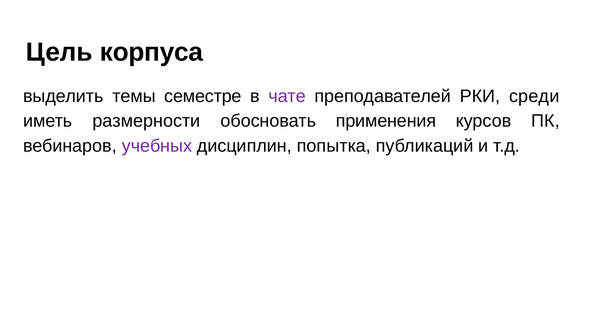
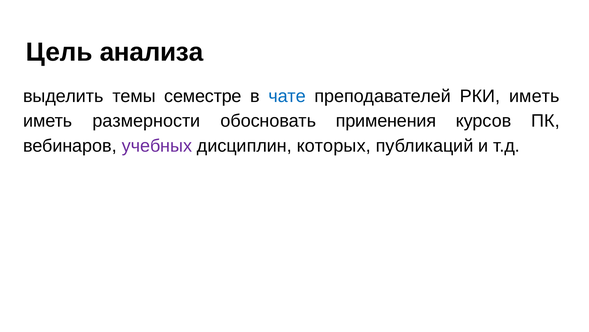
корпуса: корпуса -> анализа
чате colour: purple -> blue
РКИ среди: среди -> иметь
попытка: попытка -> которых
